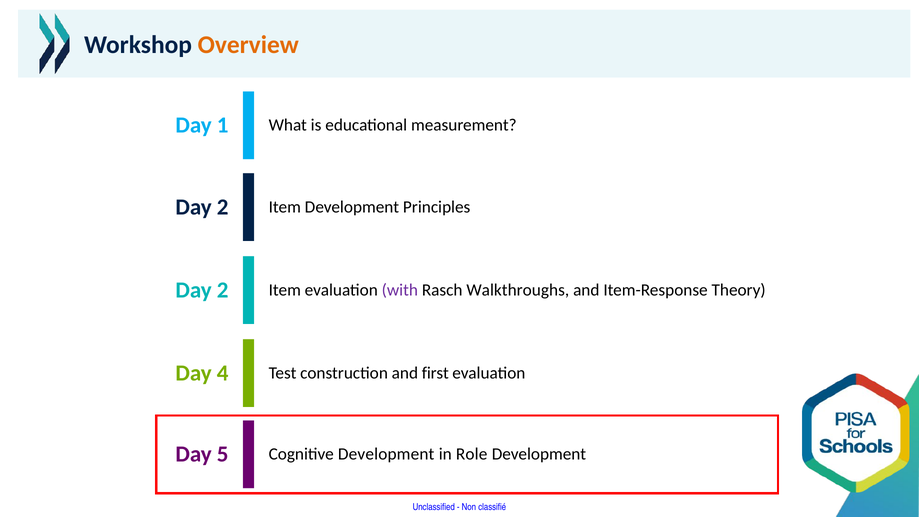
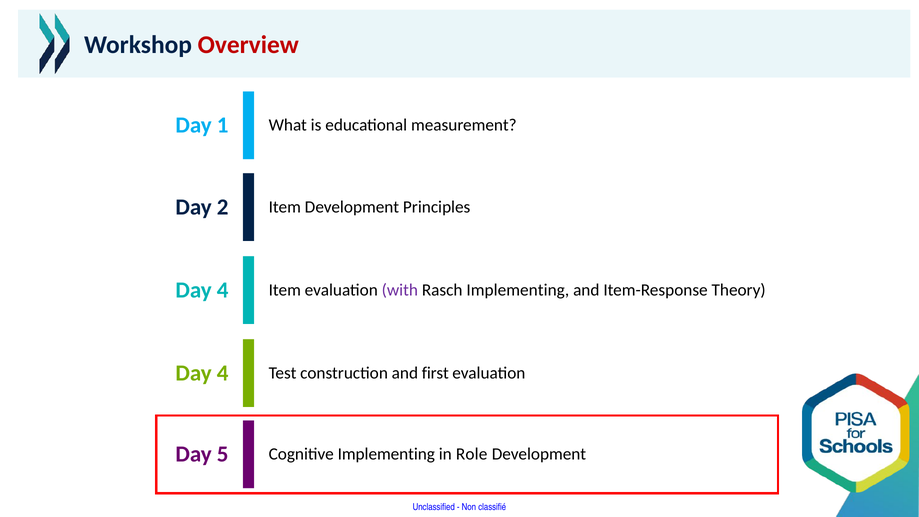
Overview colour: orange -> red
2 at (223, 290): 2 -> 4
Rasch Walkthroughs: Walkthroughs -> Implementing
Cognitive Development: Development -> Implementing
